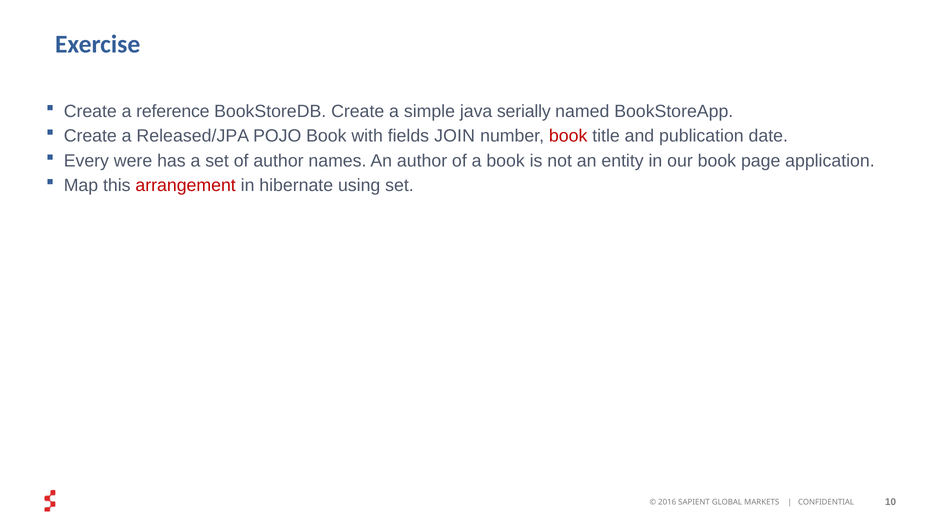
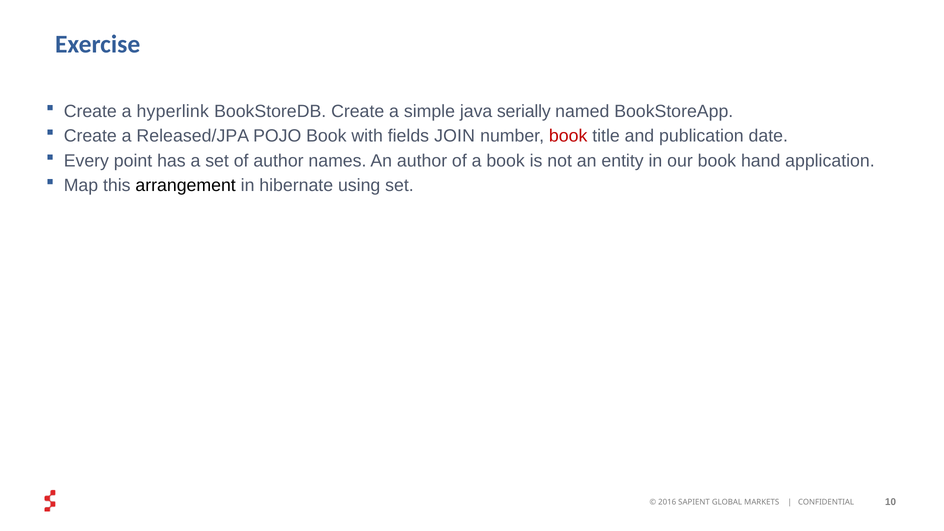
reference: reference -> hyperlink
were: were -> point
page: page -> hand
arrangement colour: red -> black
